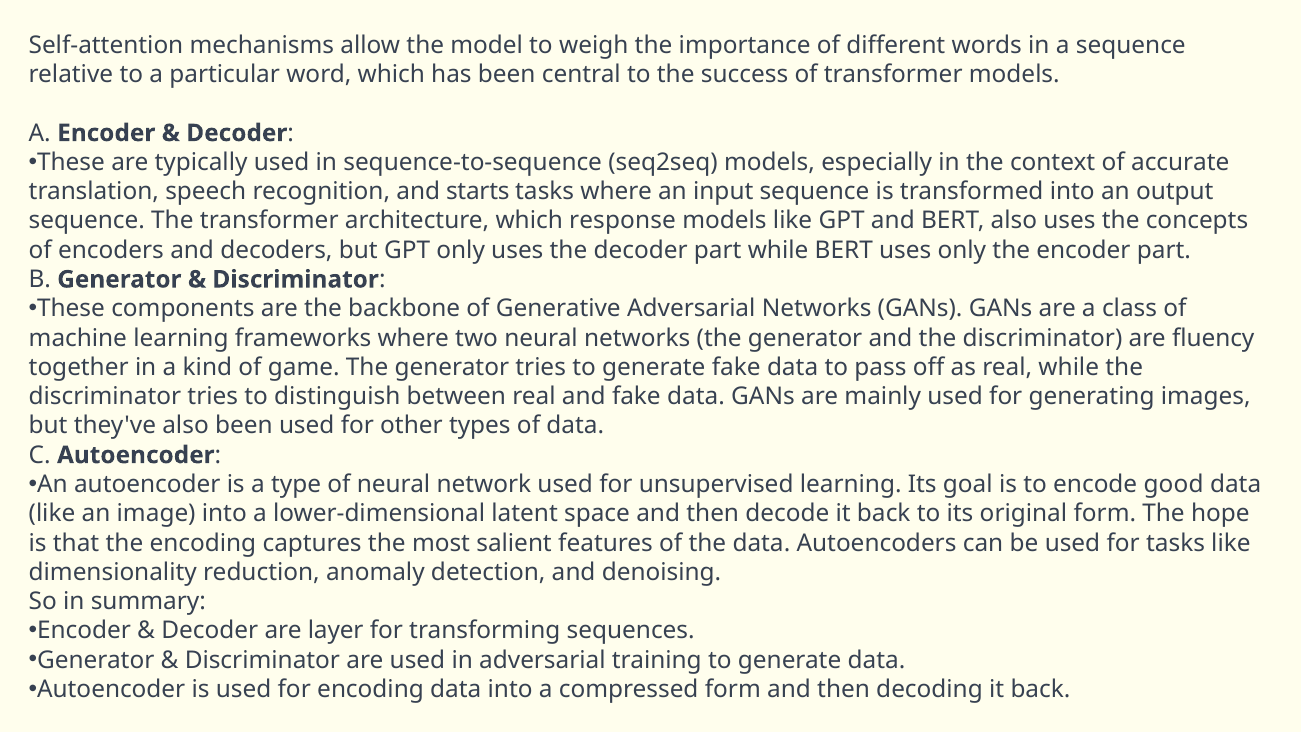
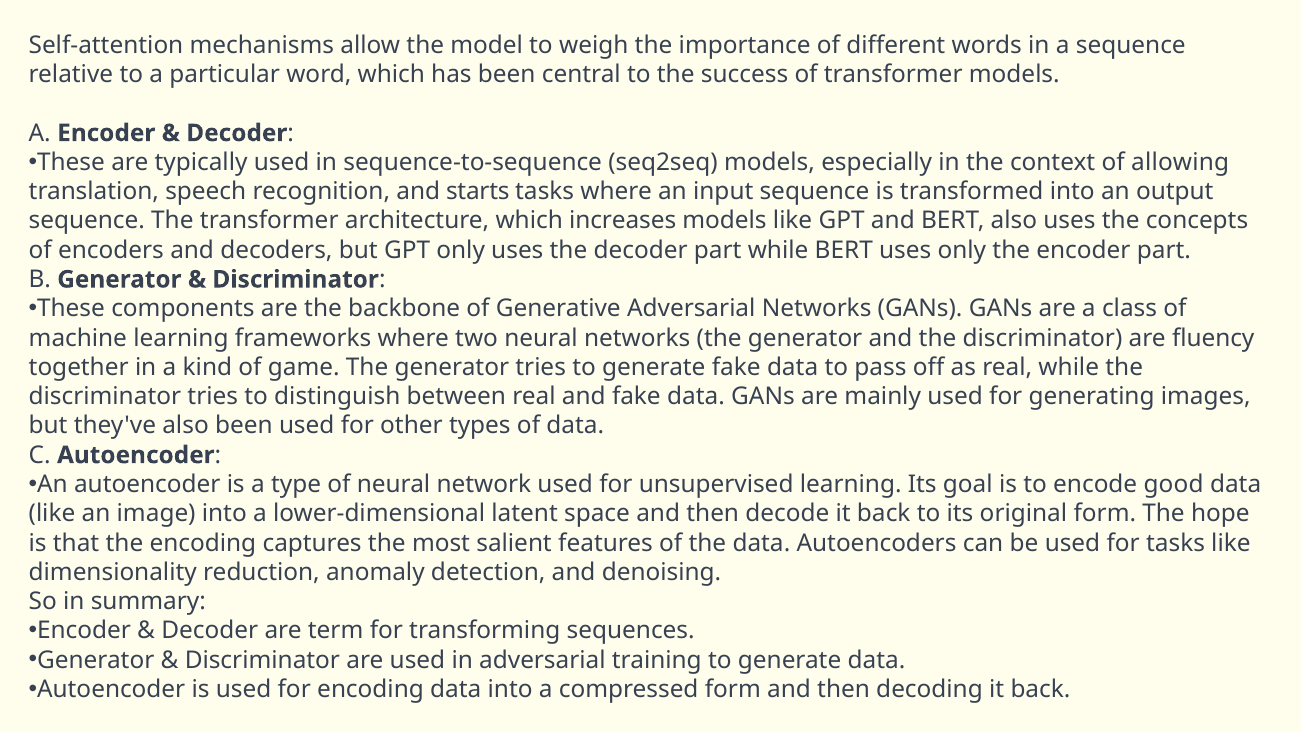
accurate: accurate -> allowing
response: response -> increases
layer: layer -> term
